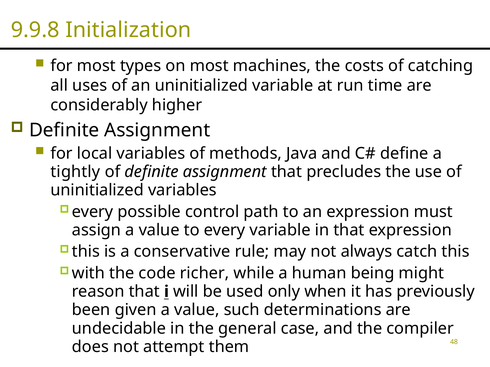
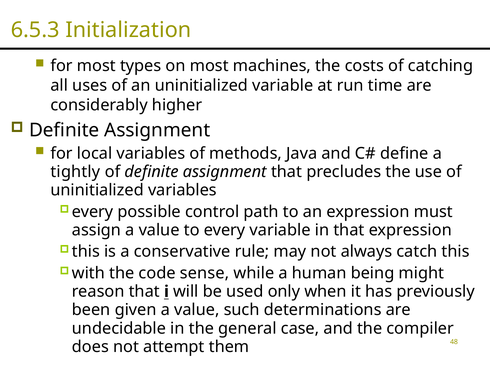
9.9.8: 9.9.8 -> 6.5.3
richer: richer -> sense
